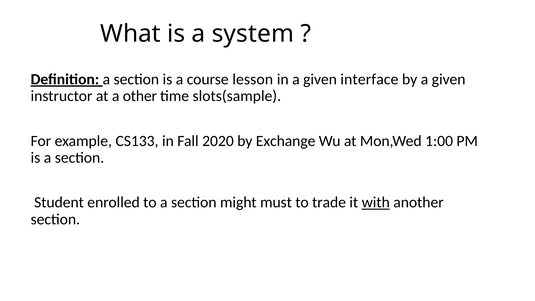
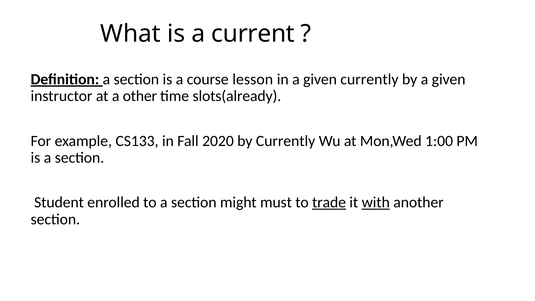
system: system -> current
given interface: interface -> currently
slots(sample: slots(sample -> slots(already
by Exchange: Exchange -> Currently
trade underline: none -> present
